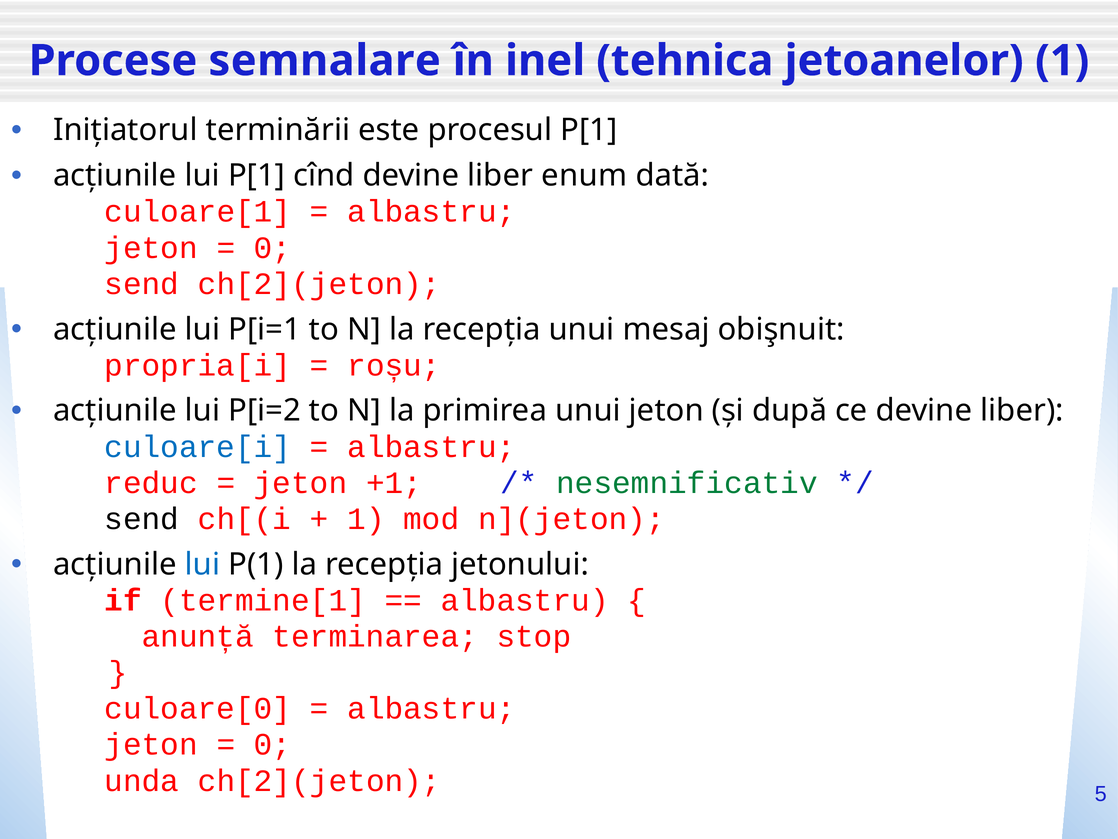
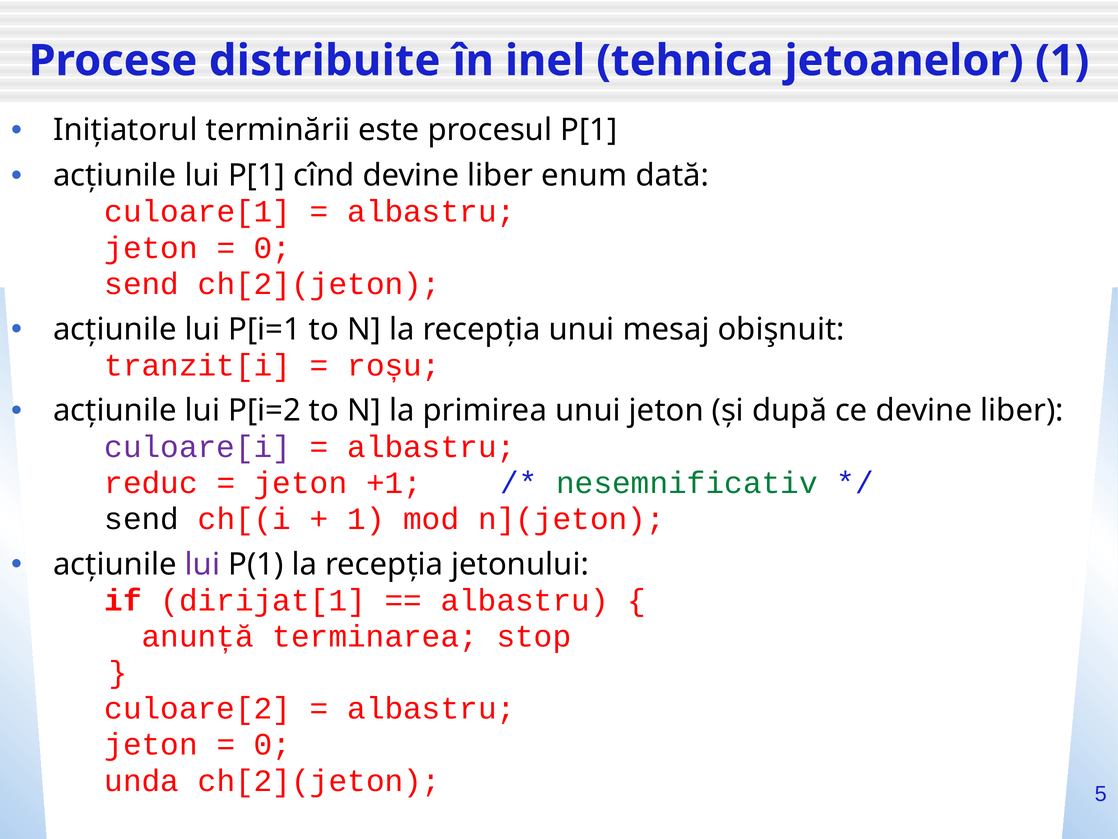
semnalare: semnalare -> distribuite
propria[i: propria[i -> tranzit[i
culoare[i colour: blue -> purple
lui at (202, 564) colour: blue -> purple
termine[1: termine[1 -> dirijat[1
culoare[0: culoare[0 -> culoare[2
